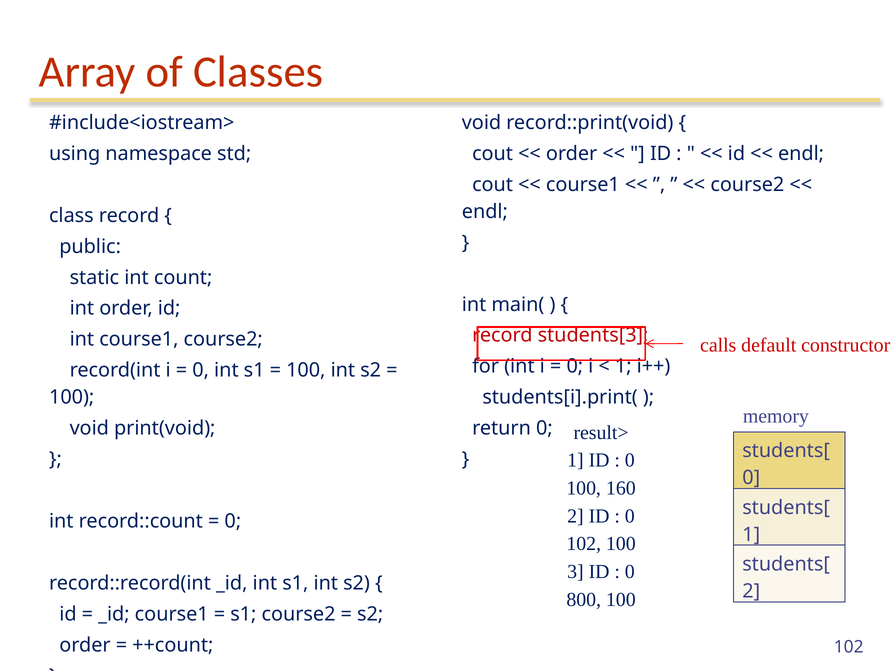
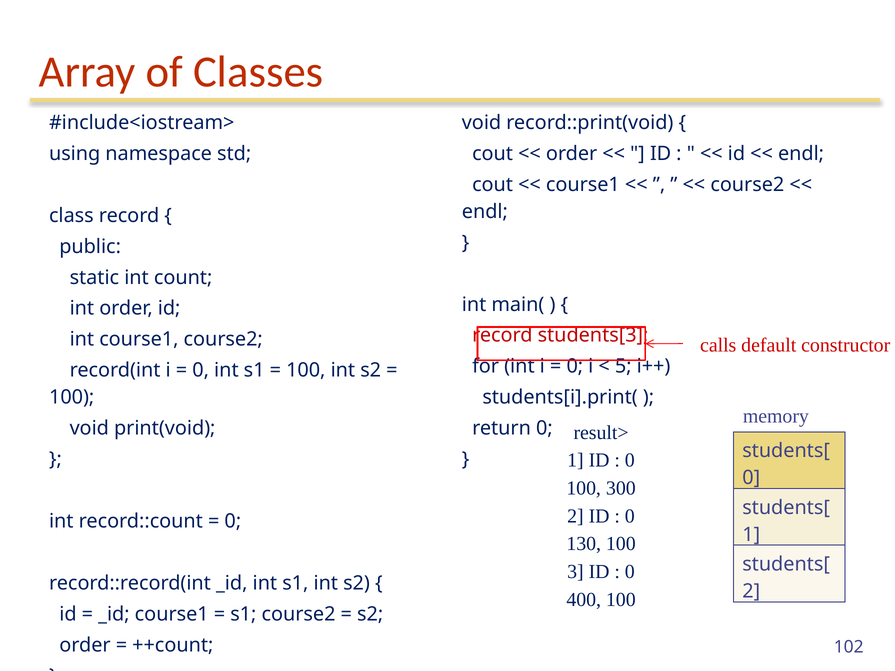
1 at (623, 367): 1 -> 5
160: 160 -> 300
102 at (584, 544): 102 -> 130
800: 800 -> 400
